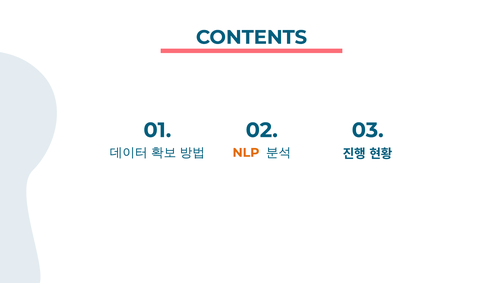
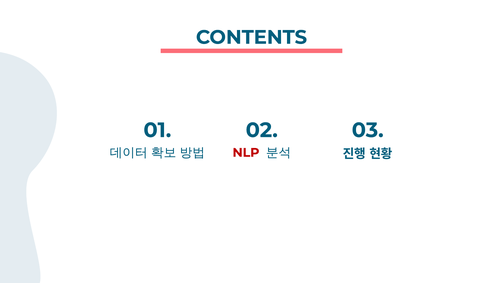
NLP colour: orange -> red
